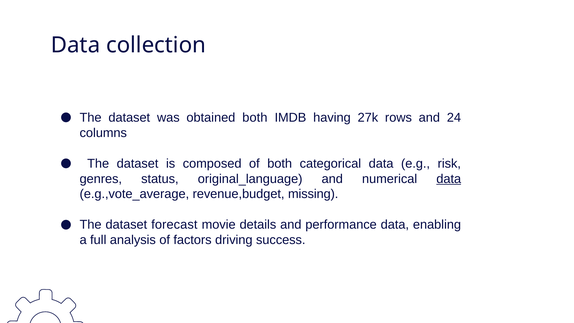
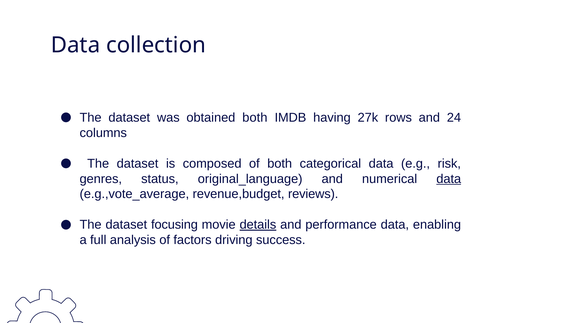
missing: missing -> reviews
forecast: forecast -> focusing
details underline: none -> present
